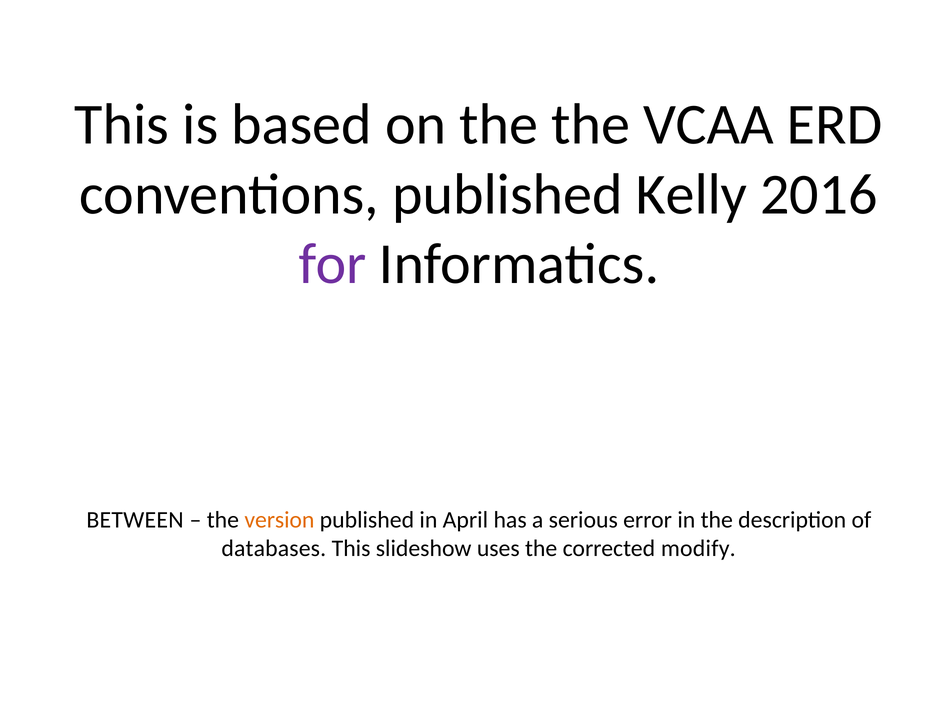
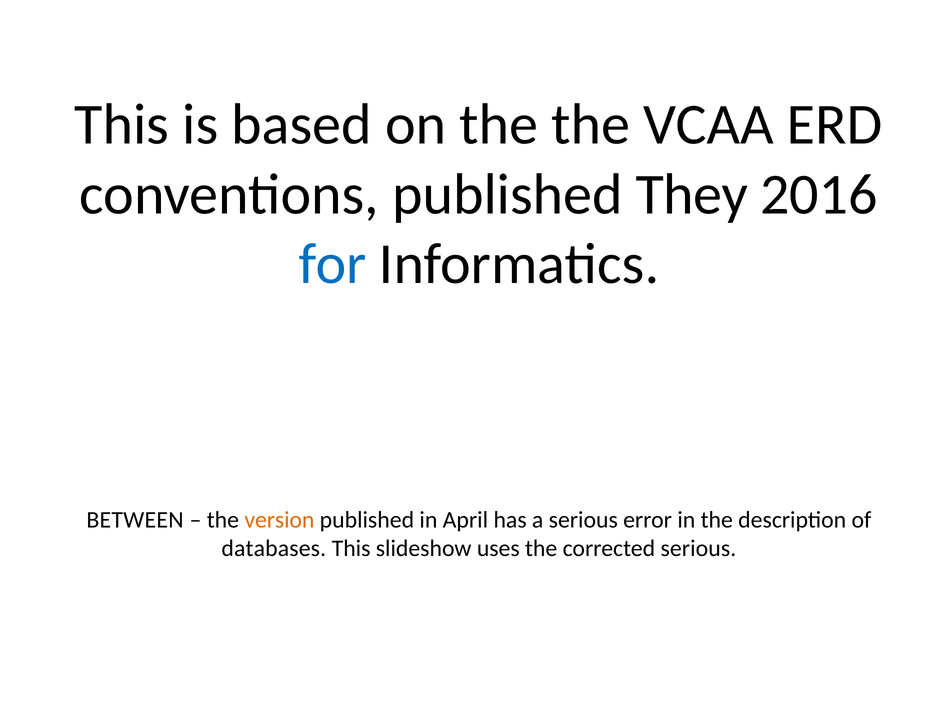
Kelly: Kelly -> They
for colour: purple -> blue
corrected modify: modify -> serious
